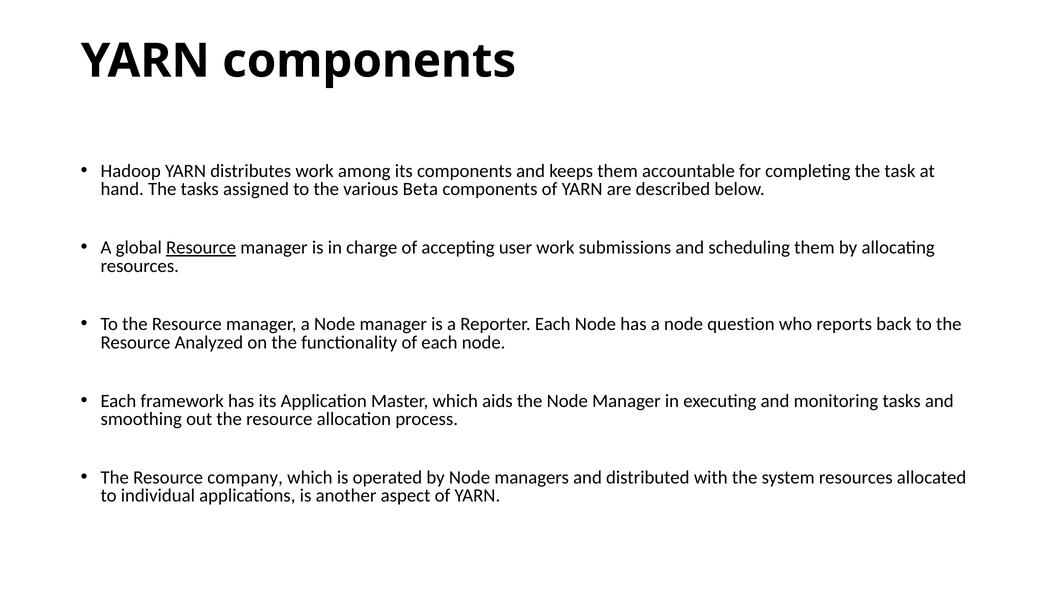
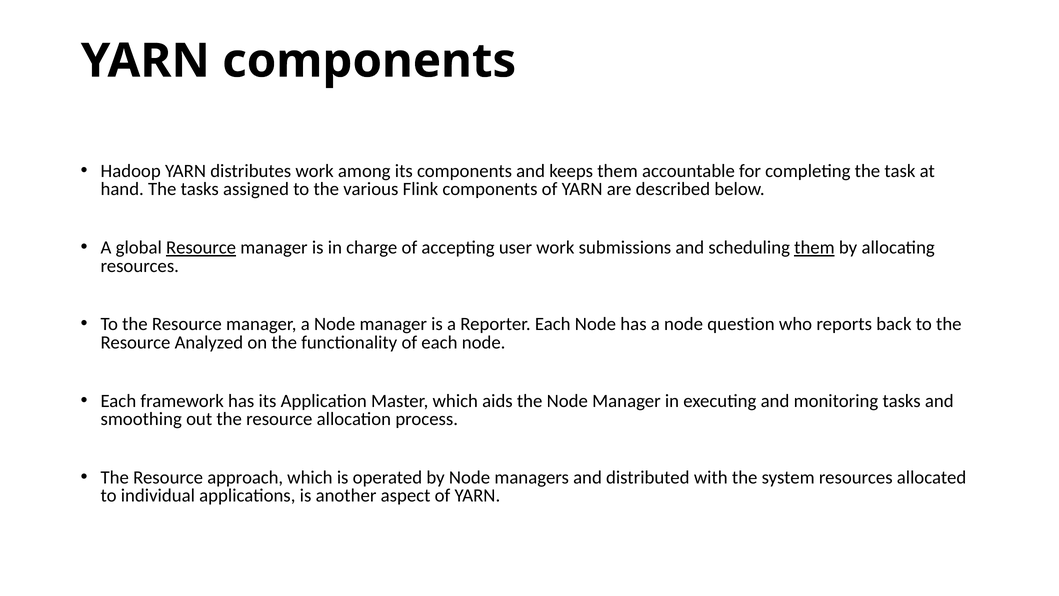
Beta: Beta -> Flink
them at (814, 247) underline: none -> present
company: company -> approach
